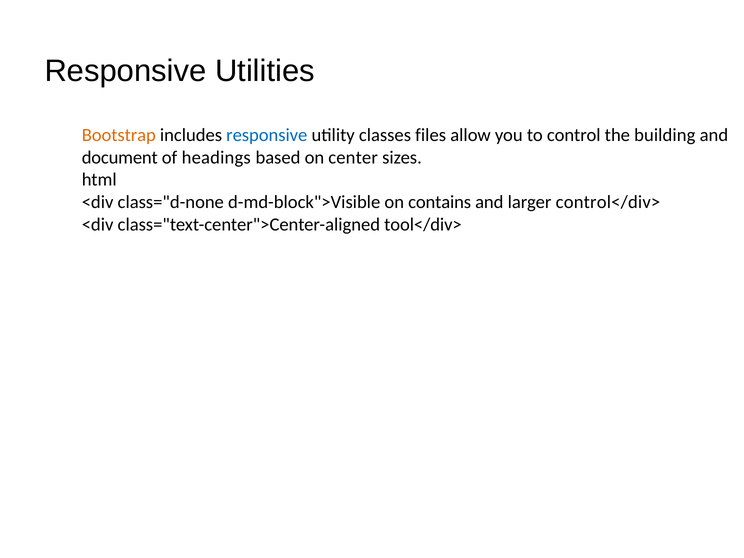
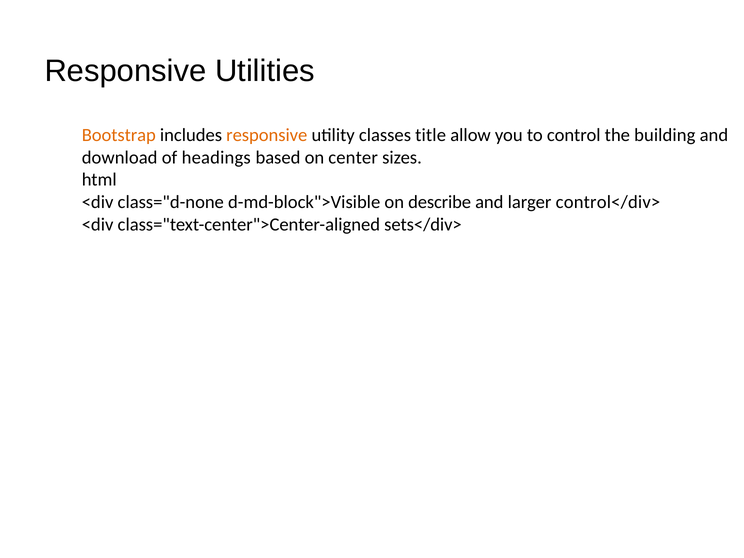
responsive at (267, 135) colour: blue -> orange
files: files -> title
document: document -> download
contains: contains -> describe
tool</div>: tool</div> -> sets</div>
